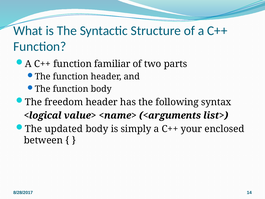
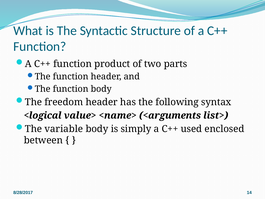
familiar: familiar -> product
updated: updated -> variable
your: your -> used
